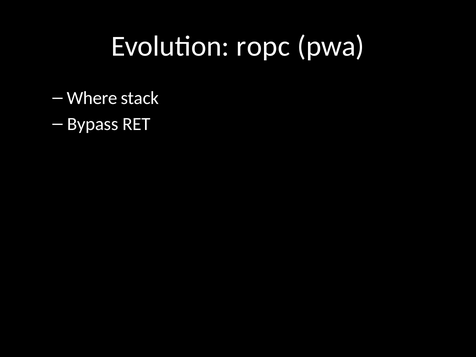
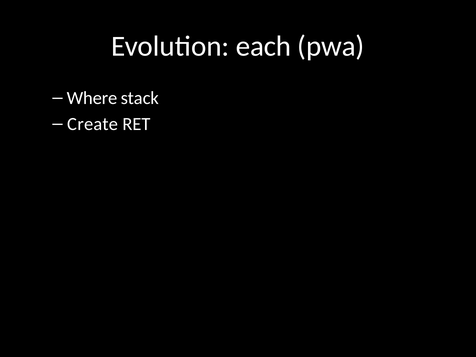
ropc: ropc -> each
Bypass: Bypass -> Create
